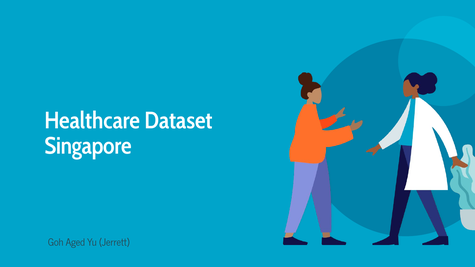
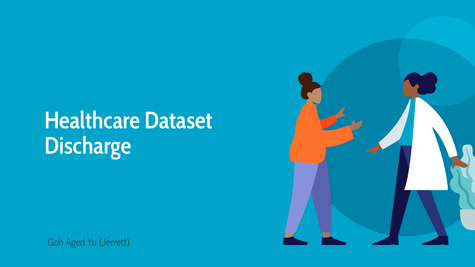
Singapore: Singapore -> Discharge
